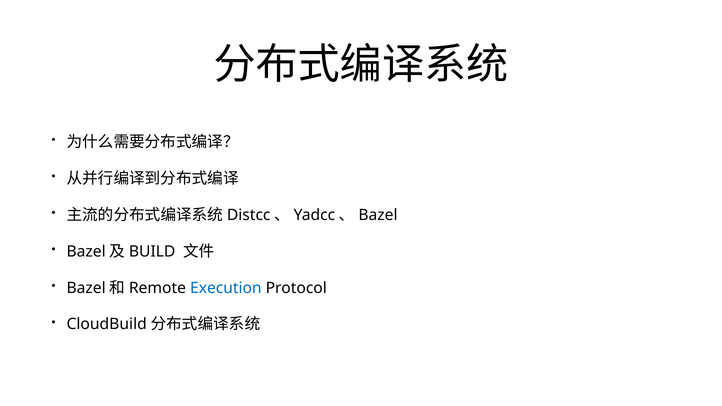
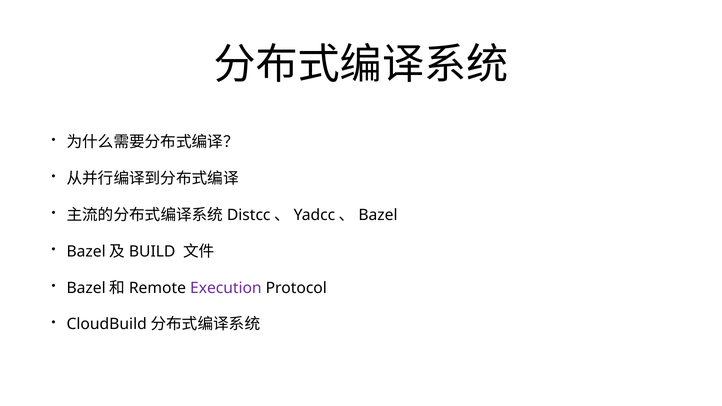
Execution colour: blue -> purple
